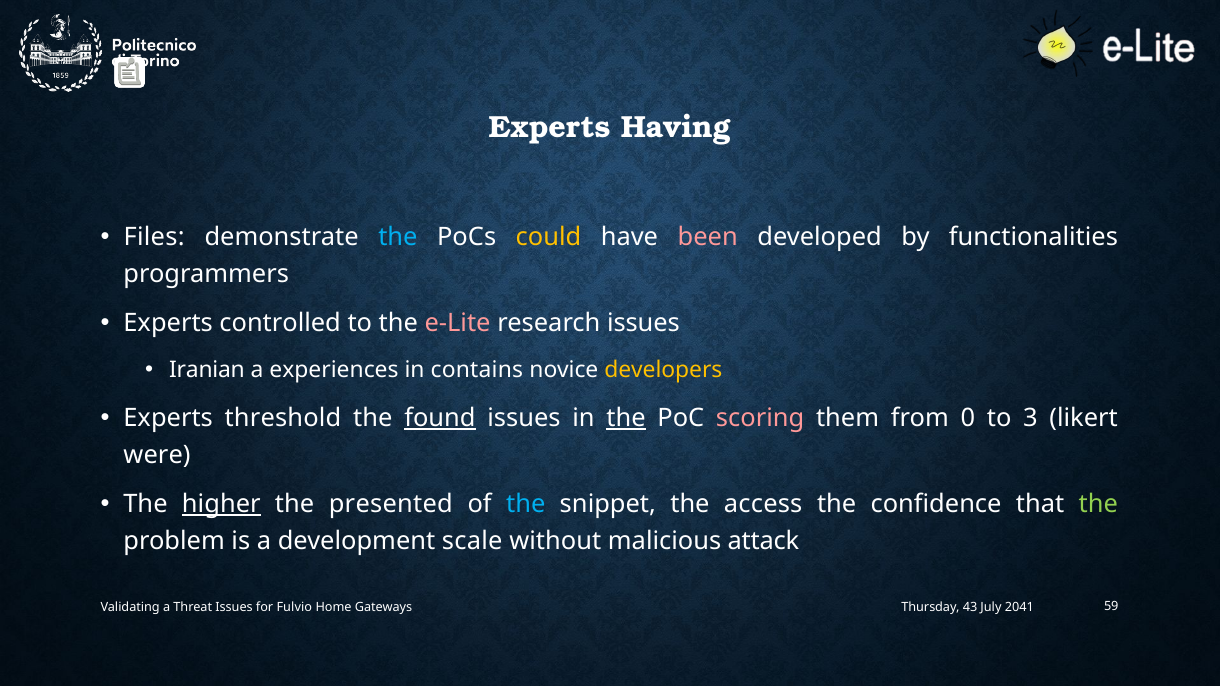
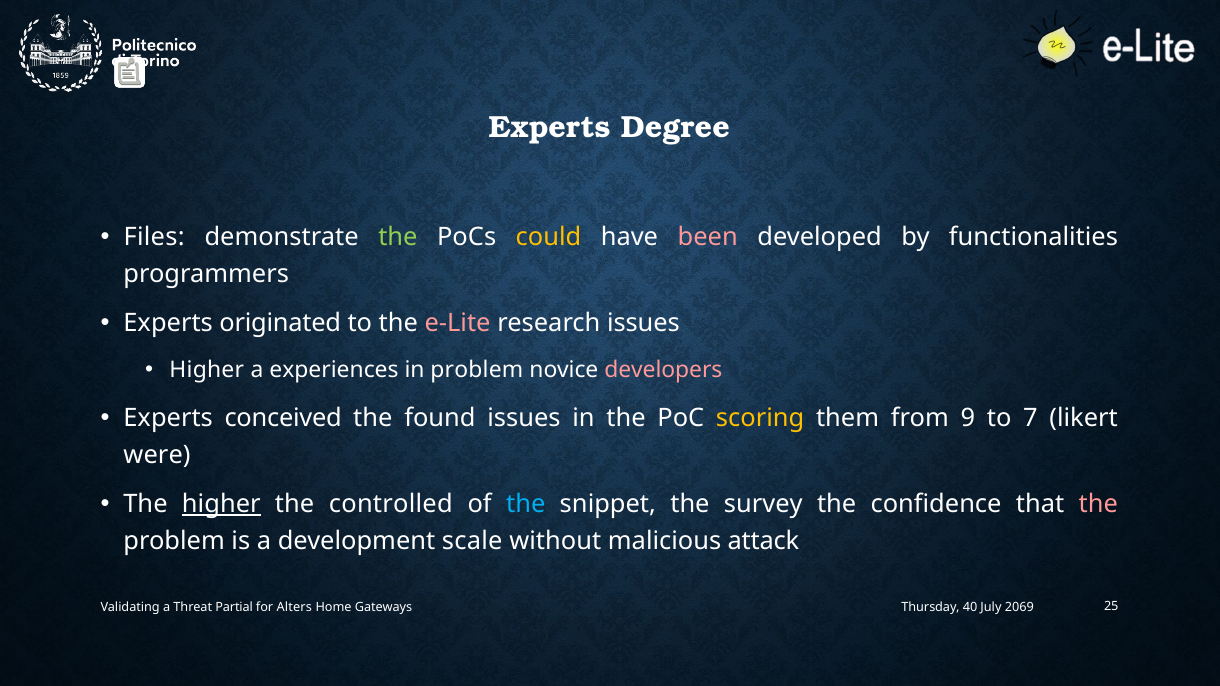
Having: Having -> Degree
the at (398, 237) colour: light blue -> light green
controlled: controlled -> originated
Iranian at (207, 370): Iranian -> Higher
in contains: contains -> problem
developers colour: yellow -> pink
threshold: threshold -> conceived
found underline: present -> none
the at (626, 418) underline: present -> none
scoring colour: pink -> yellow
0: 0 -> 9
3: 3 -> 7
presented: presented -> controlled
access: access -> survey
the at (1098, 504) colour: light green -> pink
Threat Issues: Issues -> Partial
Fulvio: Fulvio -> Alters
43: 43 -> 40
2041: 2041 -> 2069
59: 59 -> 25
